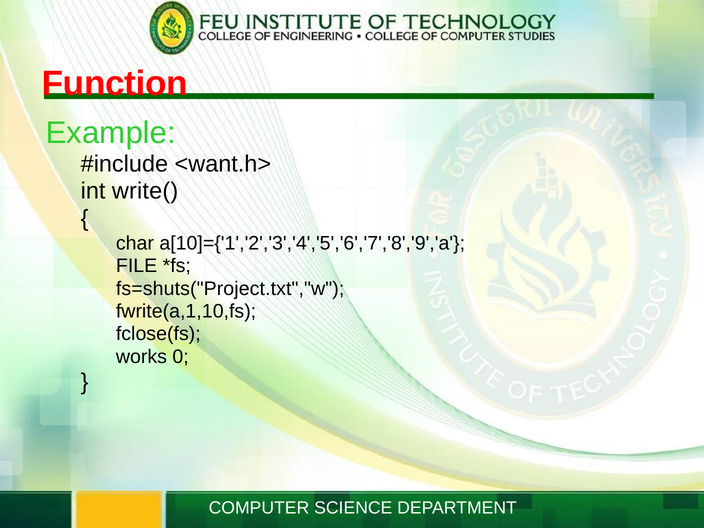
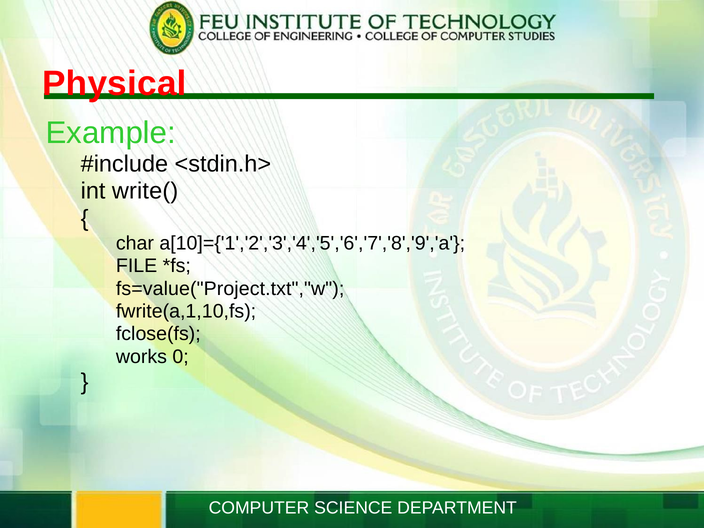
Function: Function -> Physical
<want.h>: <want.h> -> <stdin.h>
fs=shuts("Project.txt","w: fs=shuts("Project.txt","w -> fs=value("Project.txt","w
